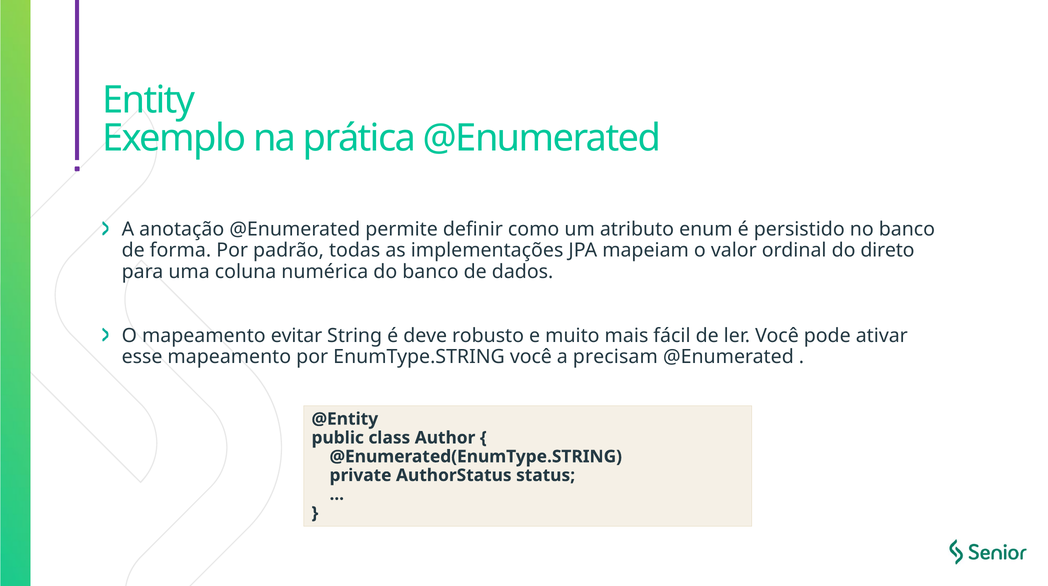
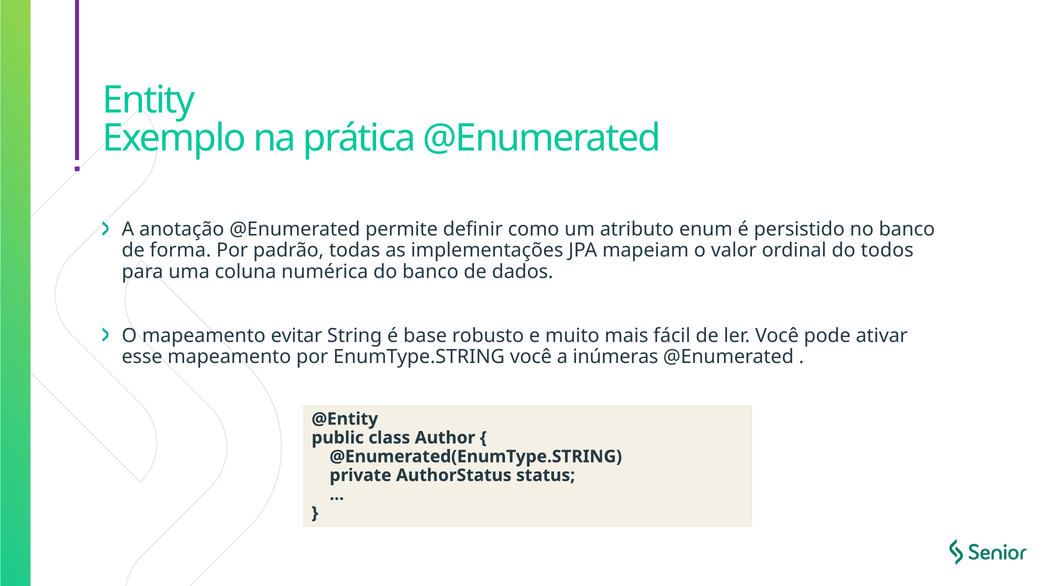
direto: direto -> todos
deve: deve -> base
precisam: precisam -> inúmeras
